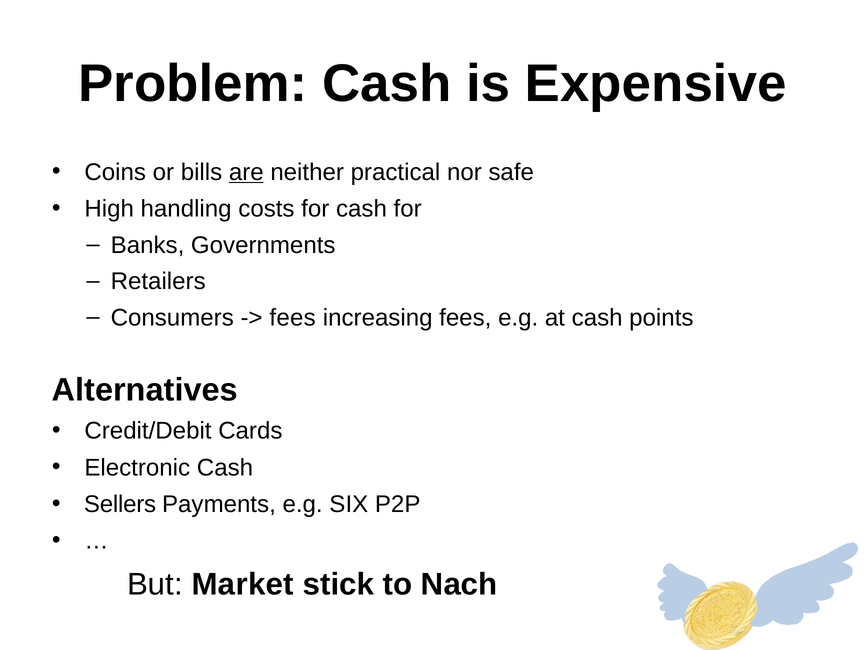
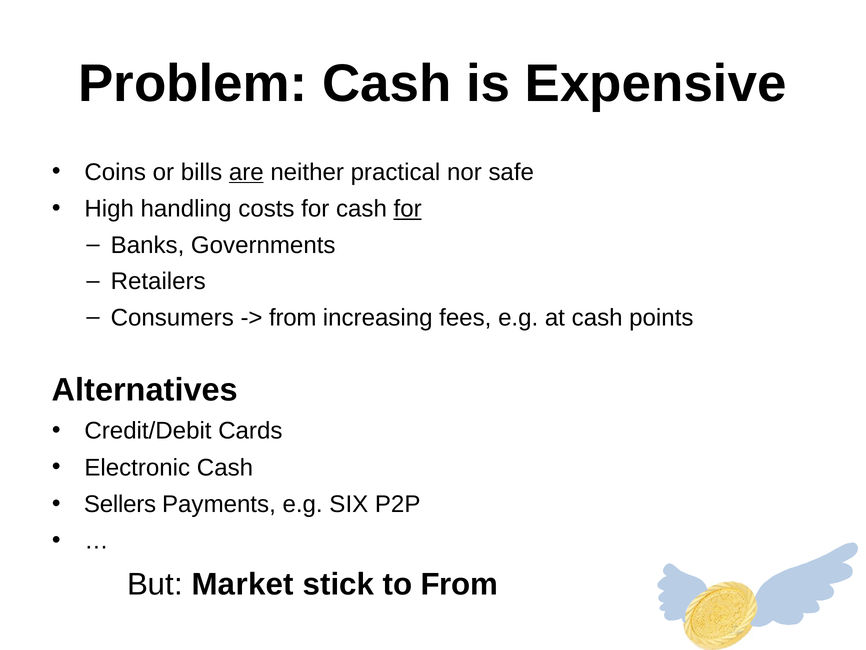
for at (408, 209) underline: none -> present
fees at (293, 318): fees -> from
to Nach: Nach -> From
